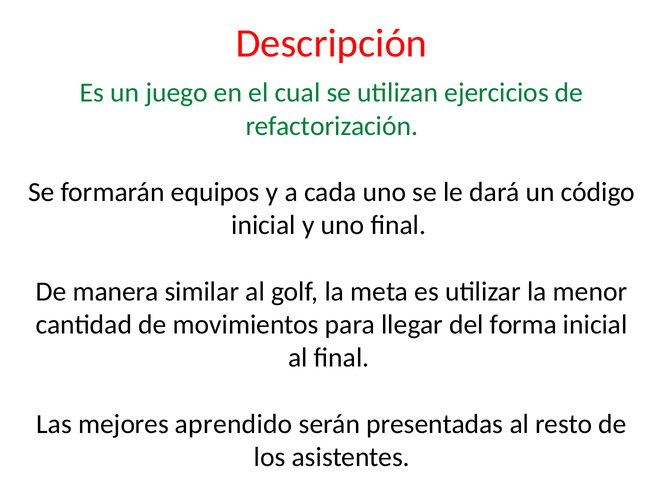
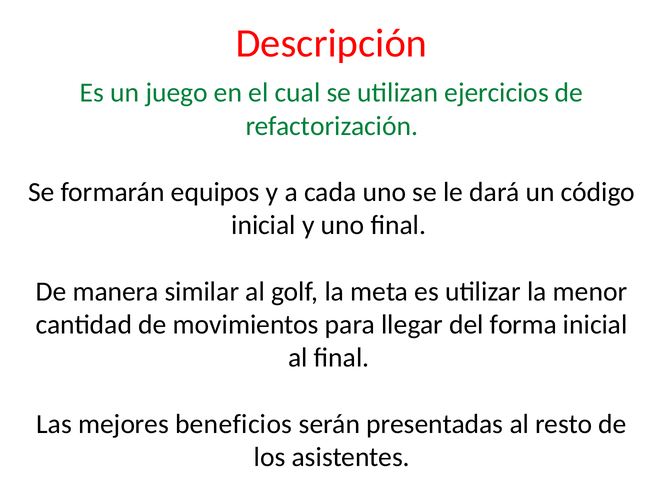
aprendido: aprendido -> beneficios
